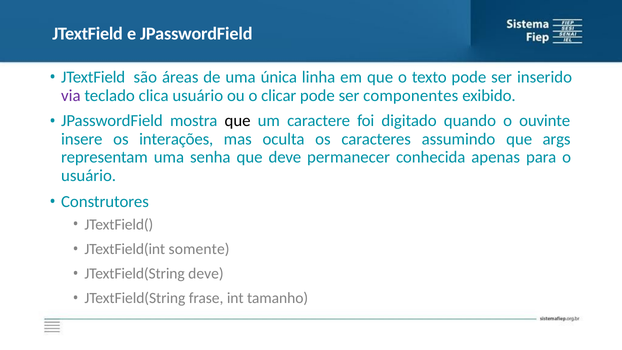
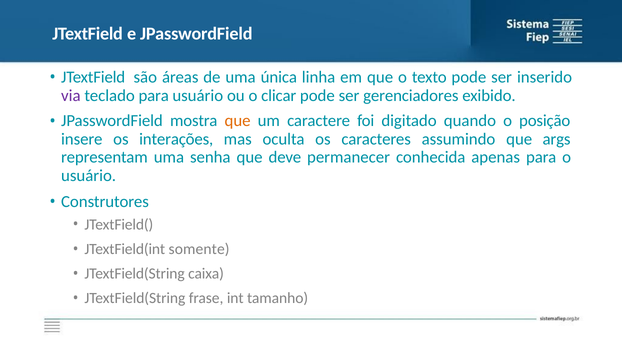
teclado clica: clica -> para
componentes: componentes -> gerenciadores
que at (238, 121) colour: black -> orange
ouvinte: ouvinte -> posição
JTextField(String deve: deve -> caixa
